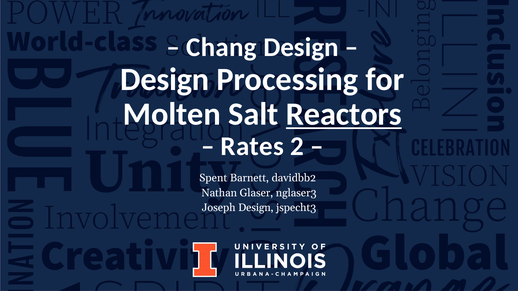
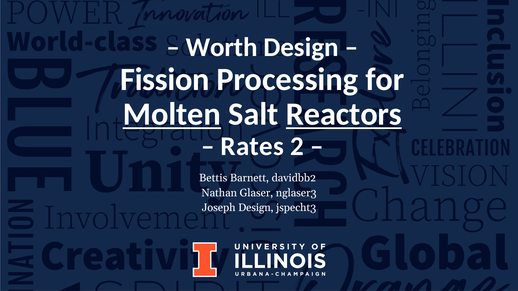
Chang: Chang -> Worth
Design at (165, 79): Design -> Fission
Molten underline: none -> present
Spent: Spent -> Bettis
